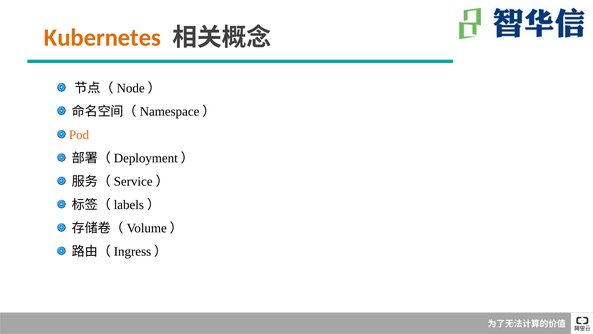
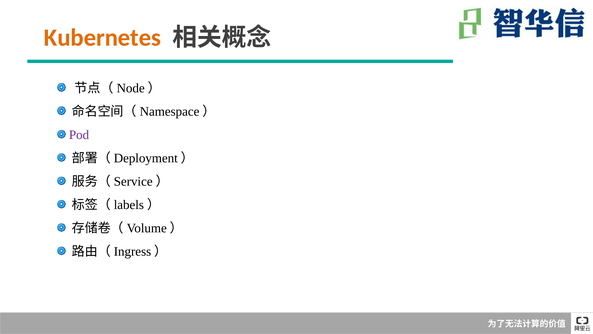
Pod colour: orange -> purple
